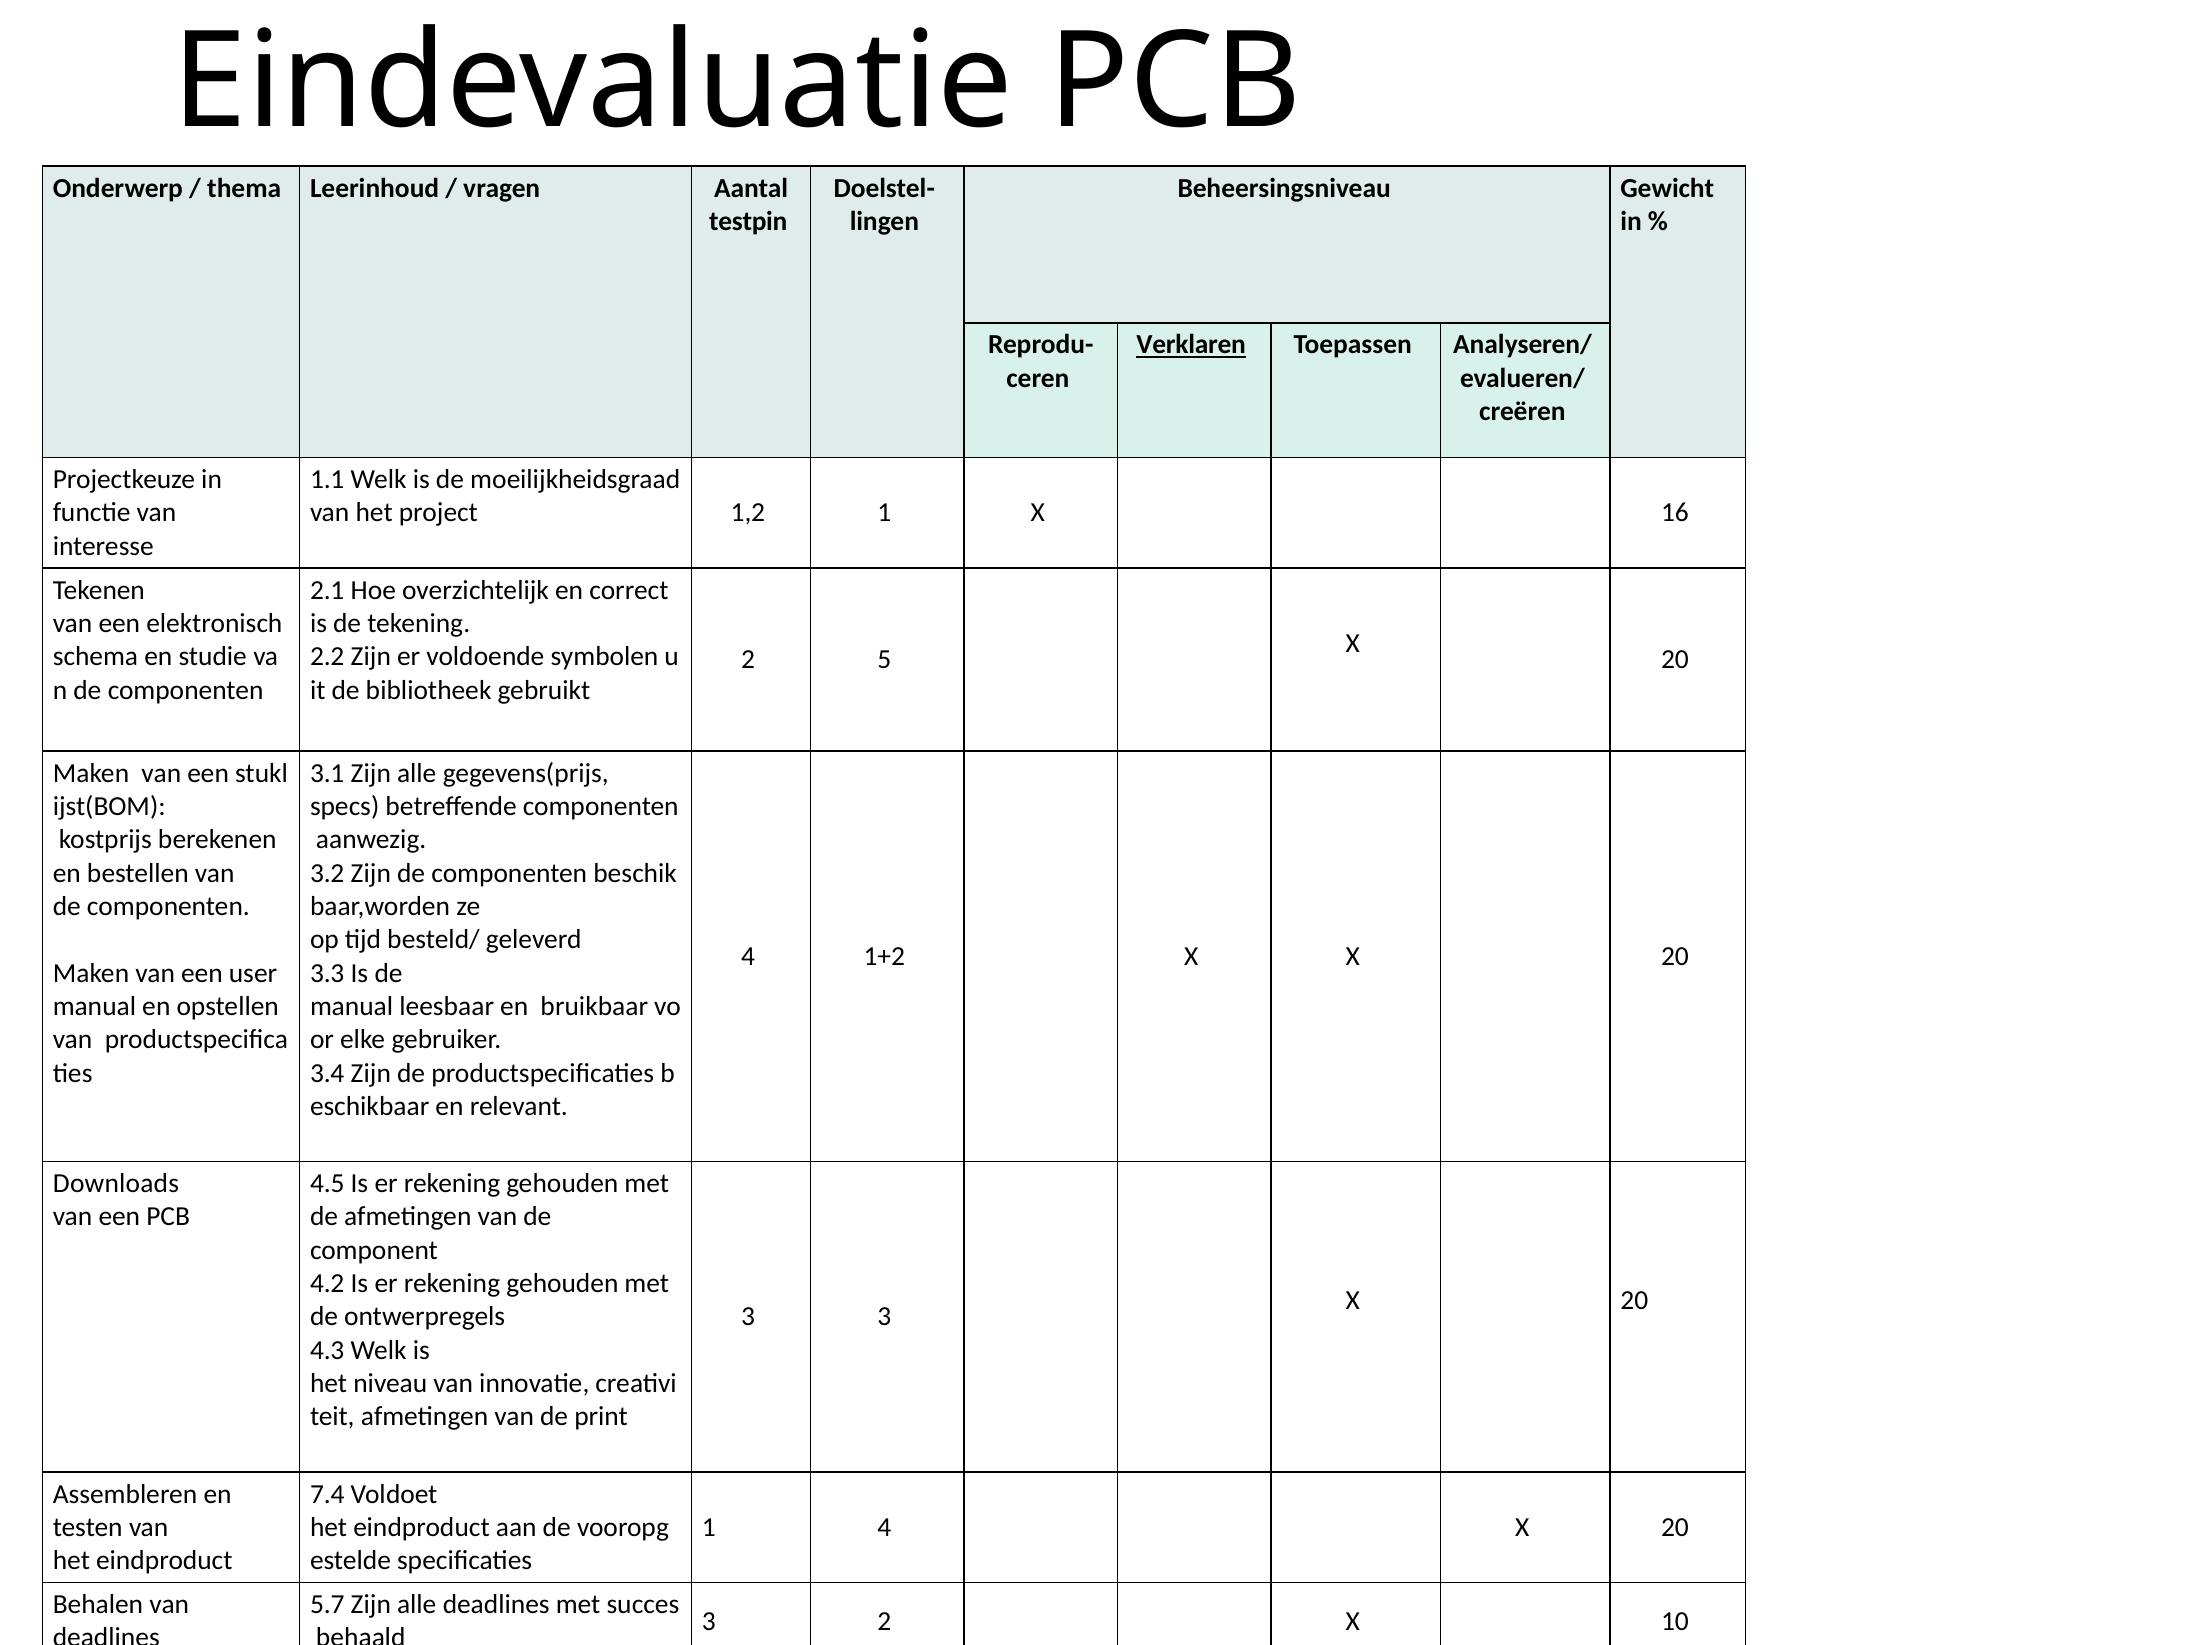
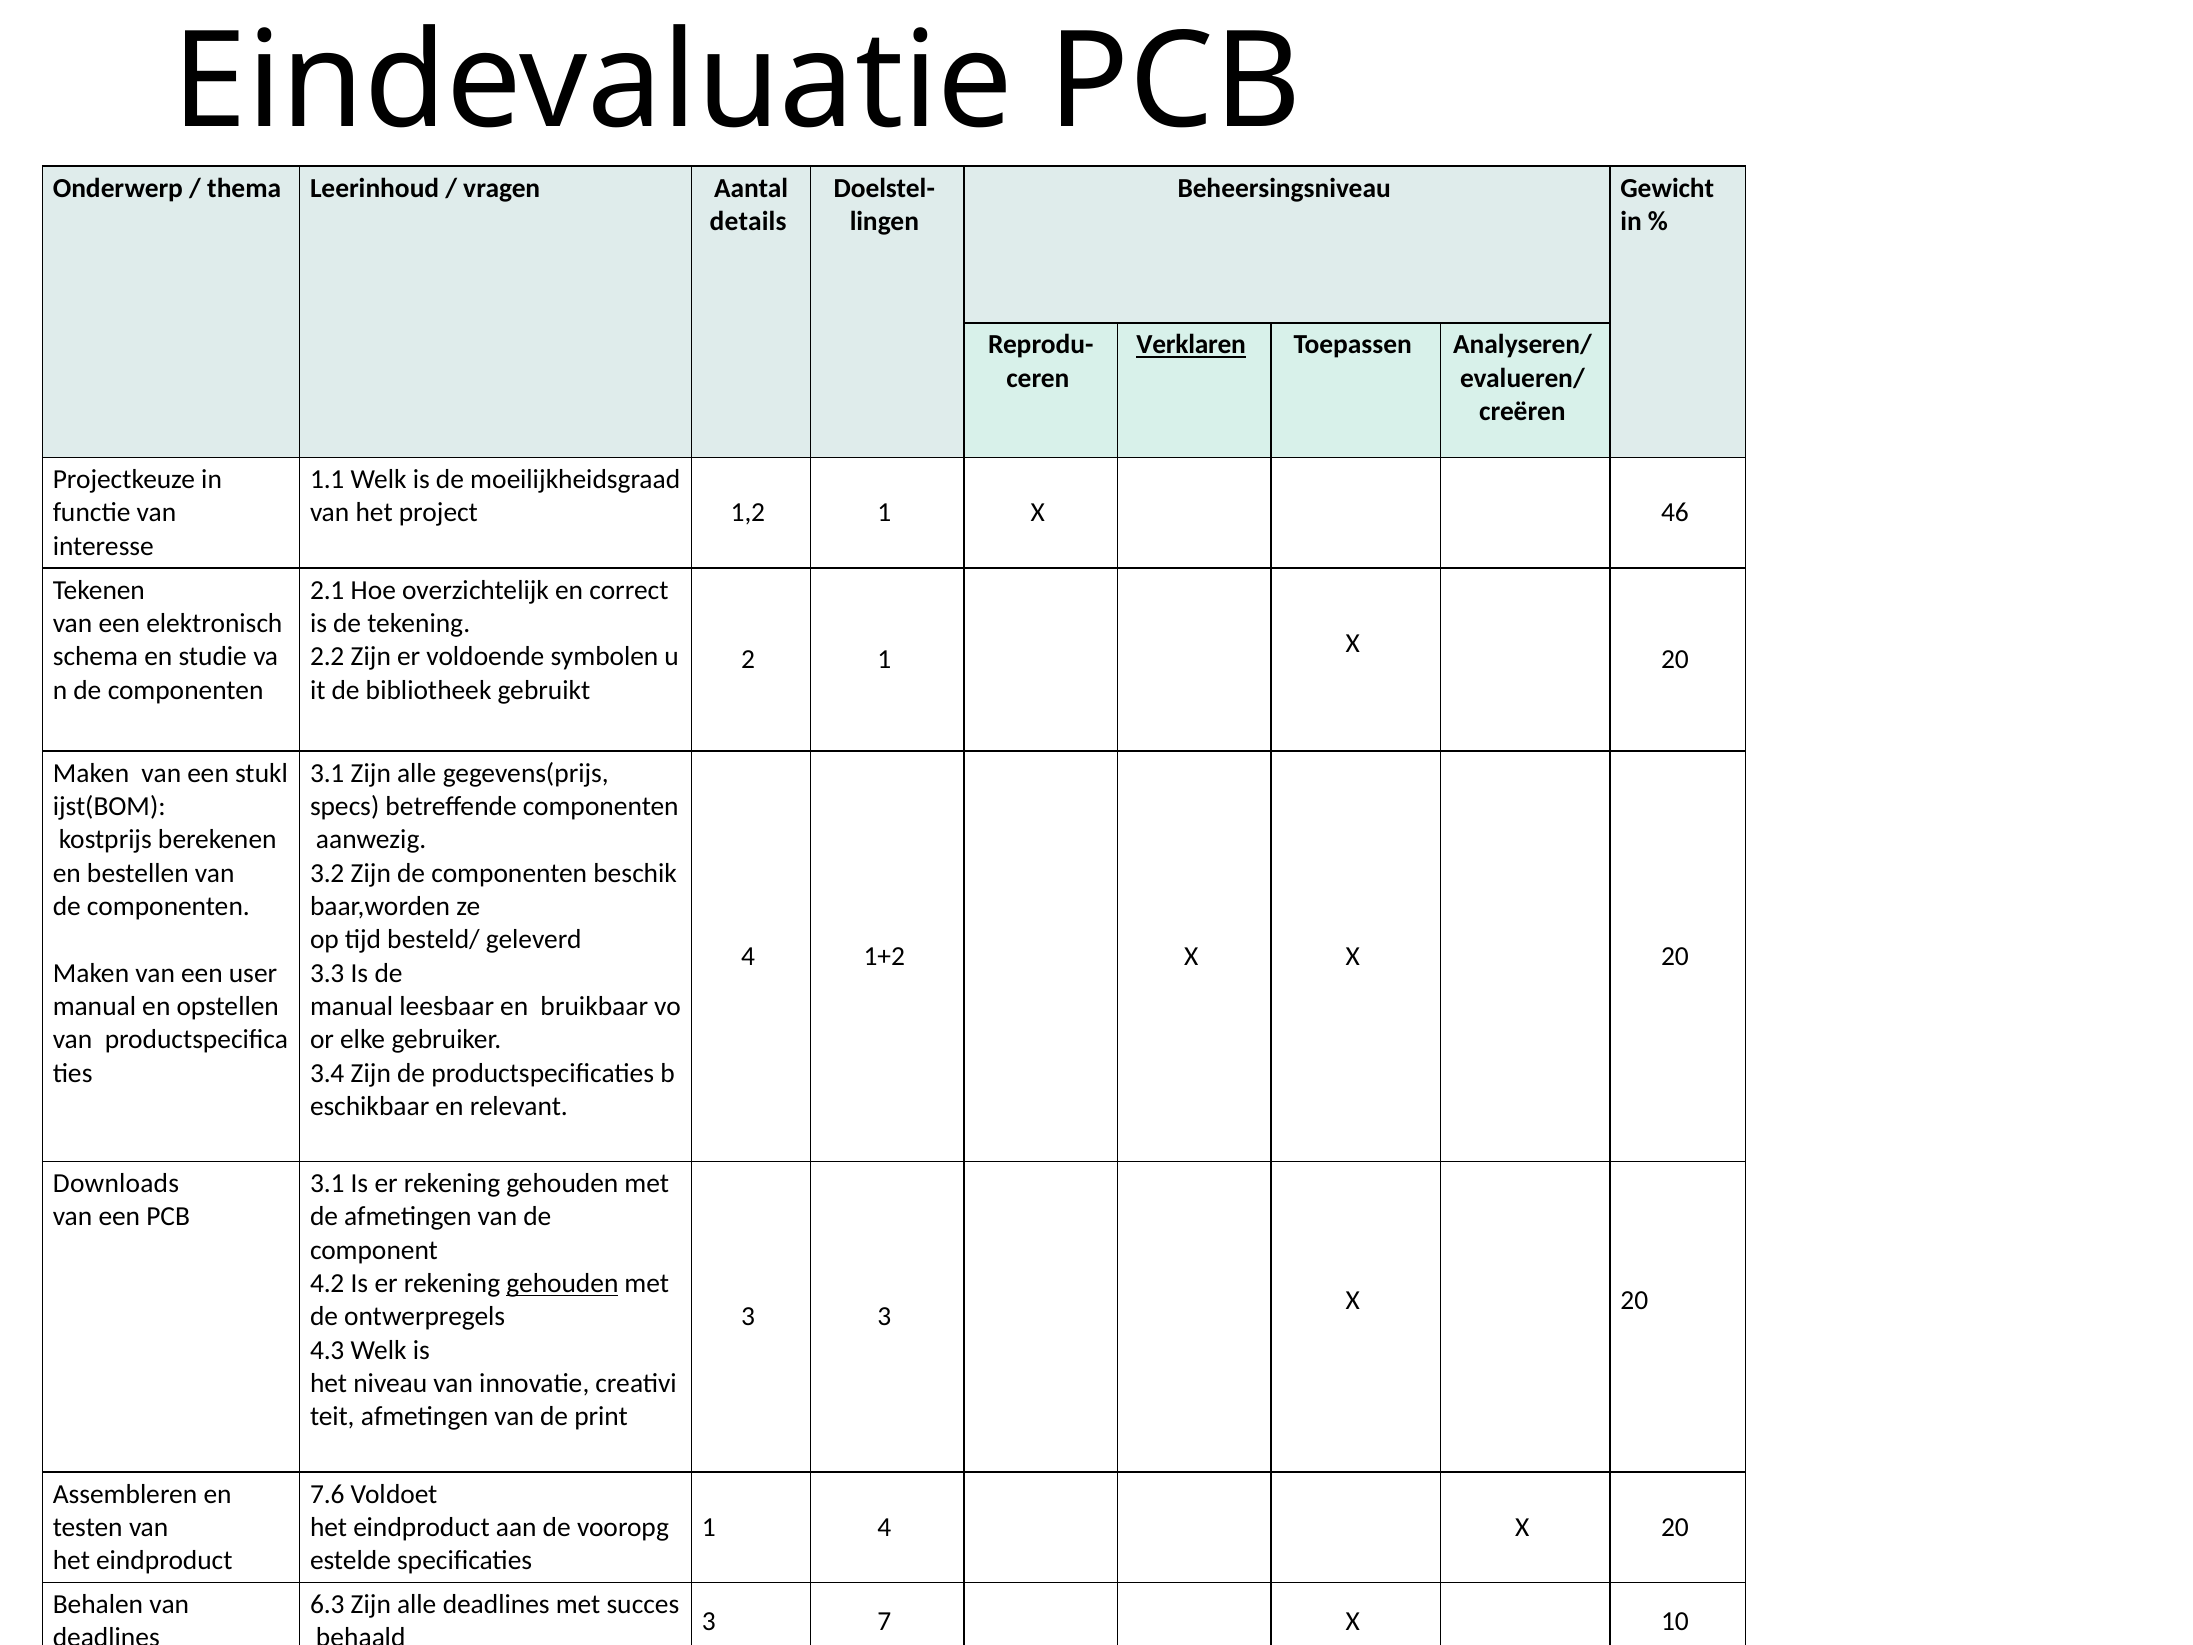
testpin: testpin -> details
16: 16 -> 46
2 5: 5 -> 1
4.5 at (327, 1183): 4.5 -> 3.1
gehouden at (562, 1283) underline: none -> present
7.4: 7.4 -> 7.6
5.7: 5.7 -> 6.3
3 2: 2 -> 7
